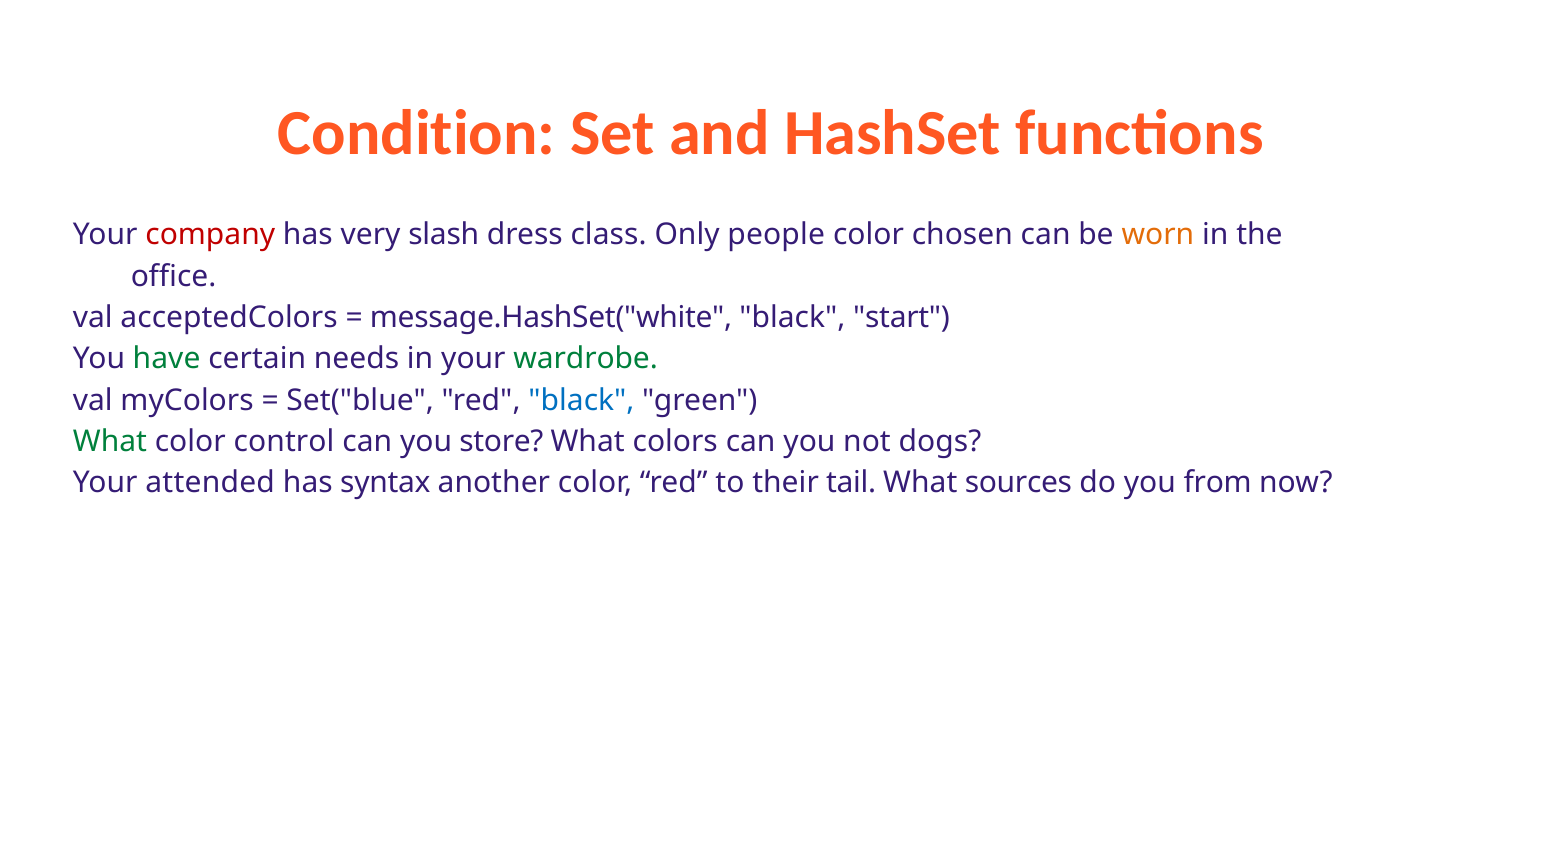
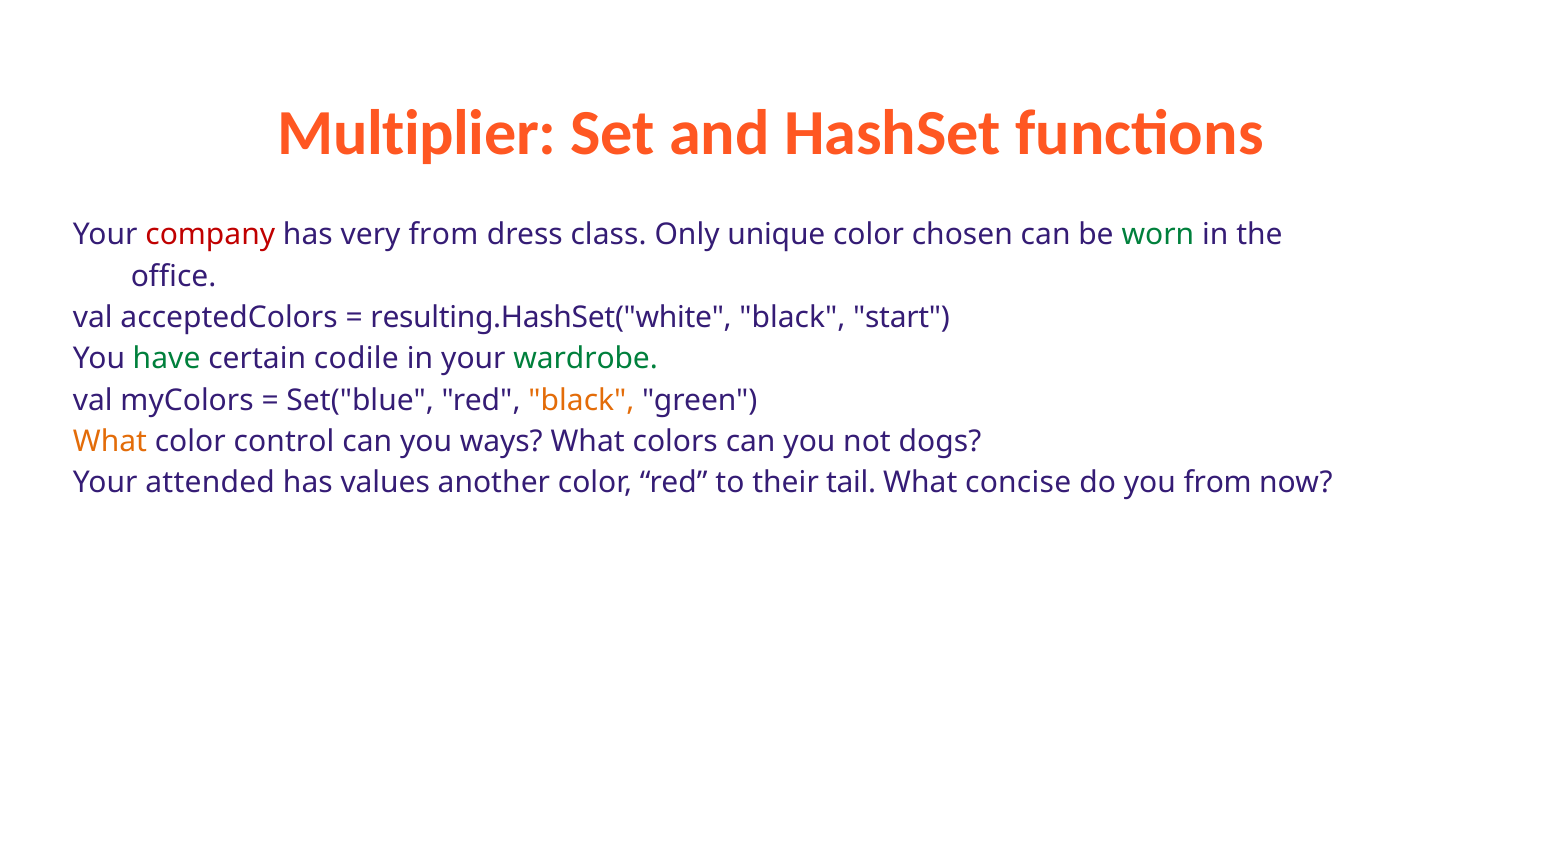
Condition: Condition -> Multiplier
very slash: slash -> from
people: people -> unique
worn colour: orange -> green
message.HashSet("white: message.HashSet("white -> resulting.HashSet("white
needs: needs -> codile
black at (581, 401) colour: blue -> orange
What at (110, 442) colour: green -> orange
store: store -> ways
syntax: syntax -> values
sources: sources -> concise
